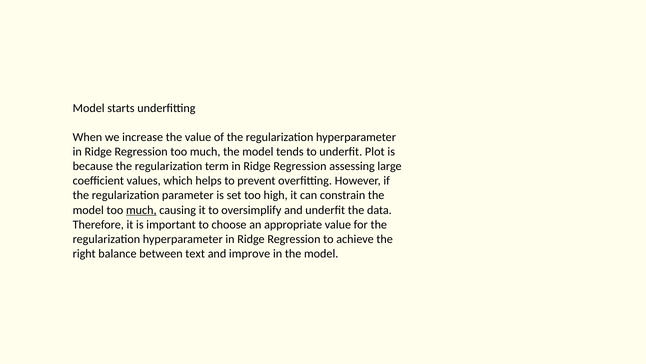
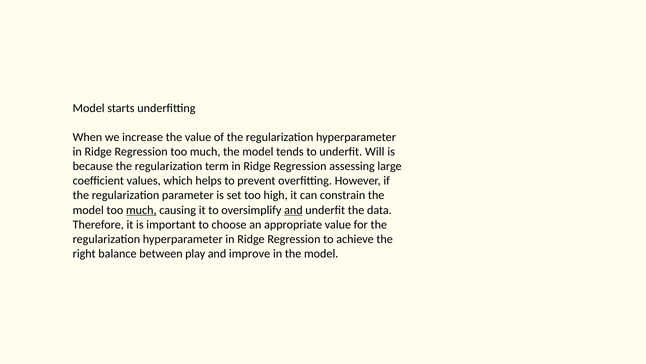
Plot: Plot -> Will
and at (293, 210) underline: none -> present
text: text -> play
